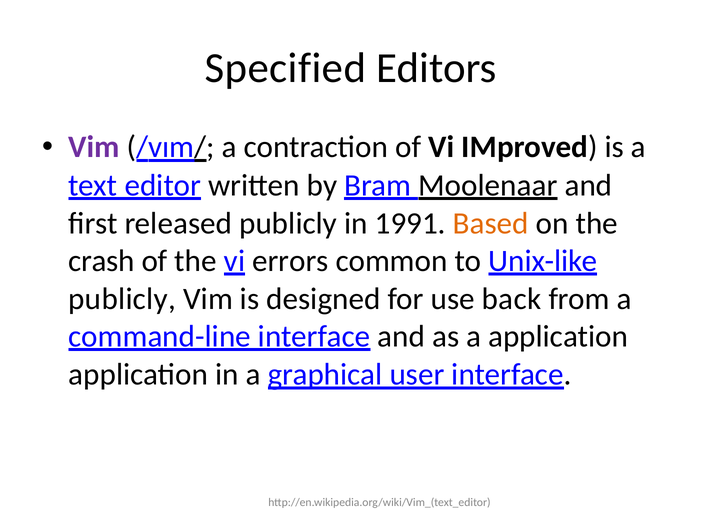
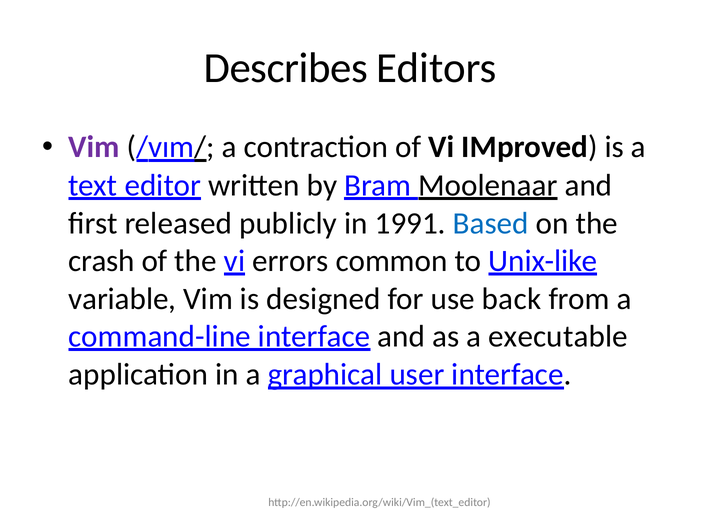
Specified: Specified -> Describes
Based colour: orange -> blue
publicly at (122, 299): publicly -> variable
a application: application -> executable
